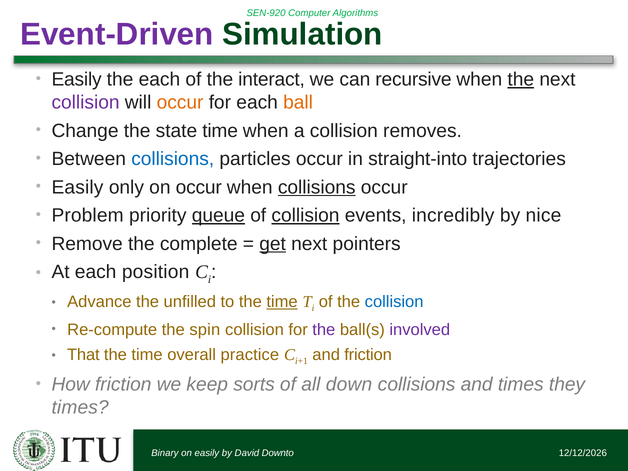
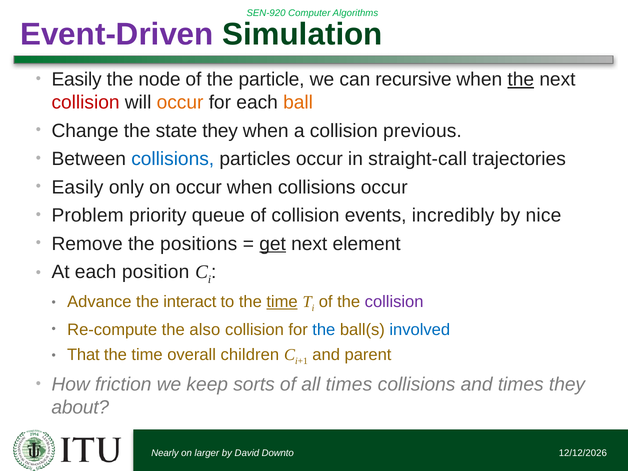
the each: each -> node
interact: interact -> particle
collision at (86, 102) colour: purple -> red
state time: time -> they
removes: removes -> previous
straight-into: straight-into -> straight-call
collisions at (317, 187) underline: present -> none
queue underline: present -> none
collision at (305, 215) underline: present -> none
complete: complete -> positions
pointers: pointers -> element
unfilled: unfilled -> interact
collision at (394, 302) colour: blue -> purple
spin: spin -> also
the at (324, 330) colour: purple -> blue
involved colour: purple -> blue
practice: practice -> children
and friction: friction -> parent
all down: down -> times
times at (80, 407): times -> about
Binary: Binary -> Nearly
on easily: easily -> larger
